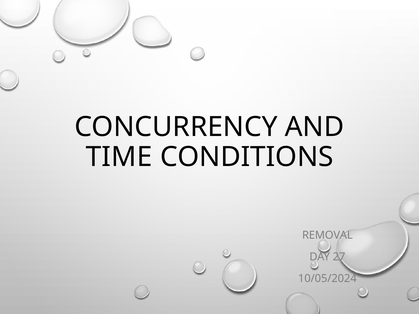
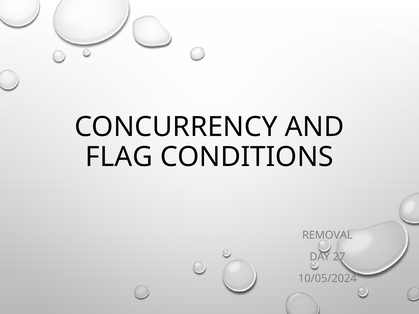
TIME: TIME -> FLAG
